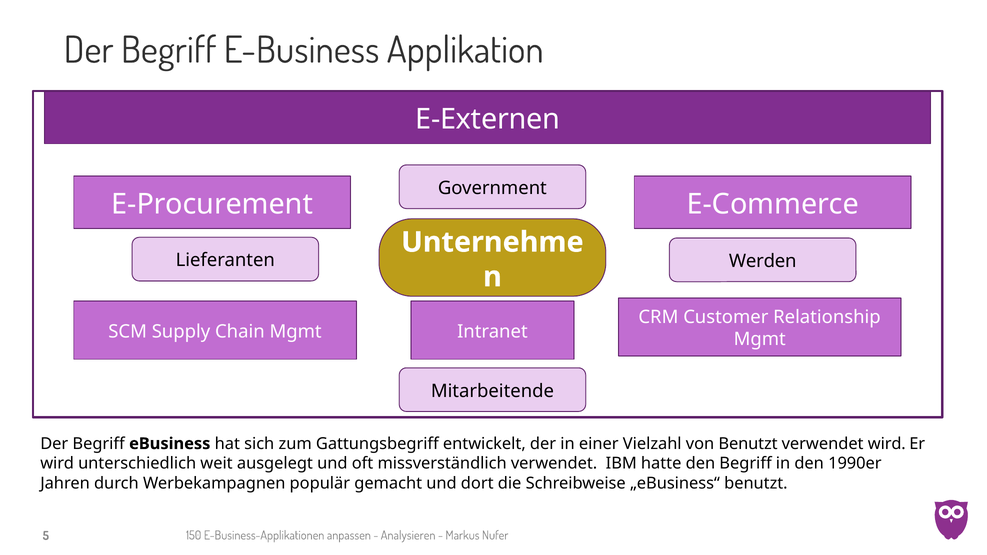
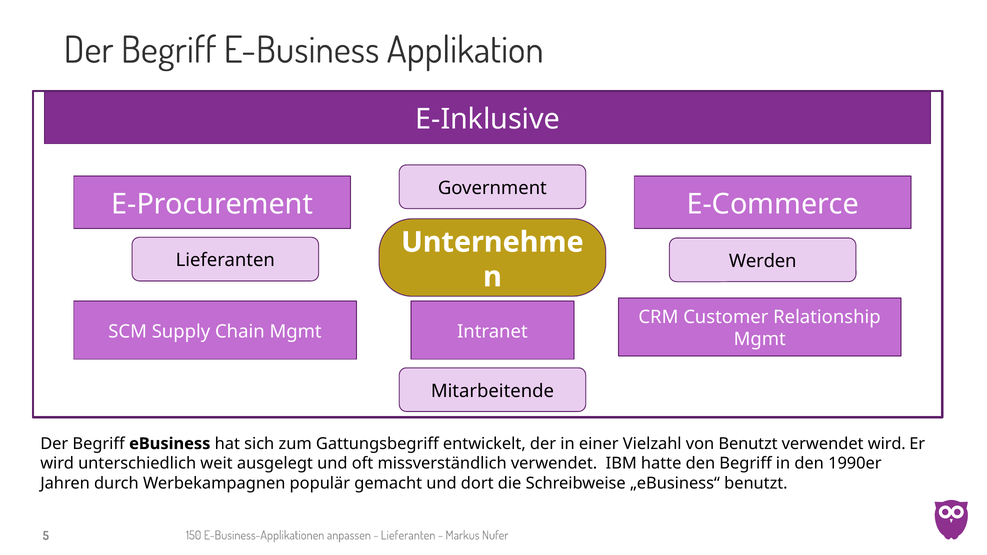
E-Externen: E-Externen -> E-Inklusive
Analysieren at (408, 536): Analysieren -> Lieferanten
